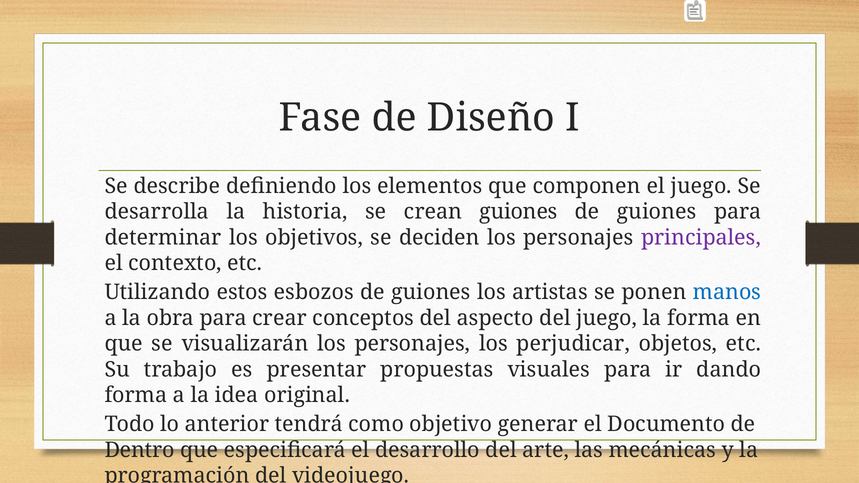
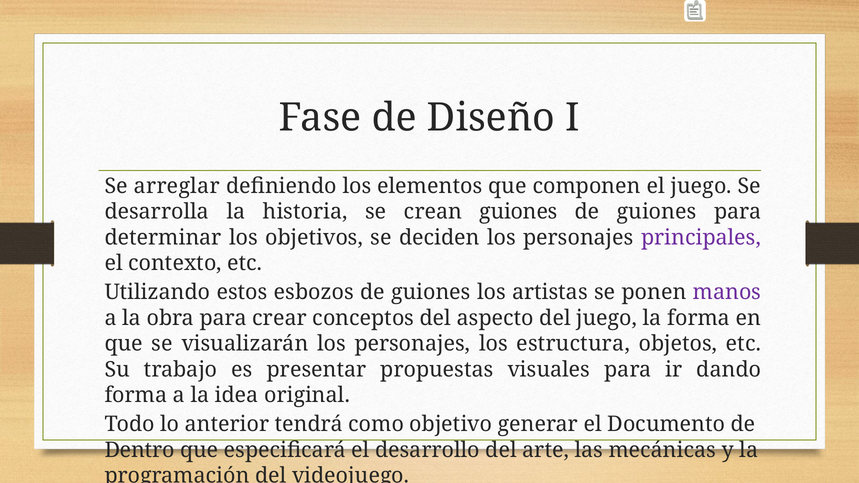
describe: describe -> arreglar
manos colour: blue -> purple
perjudicar: perjudicar -> estructura
